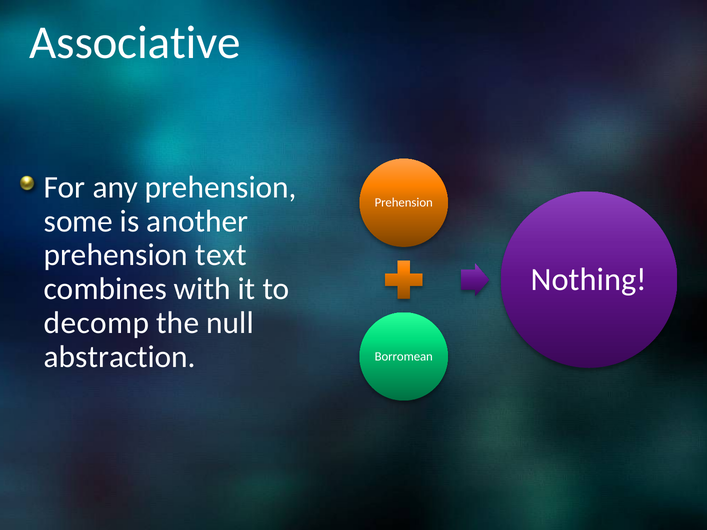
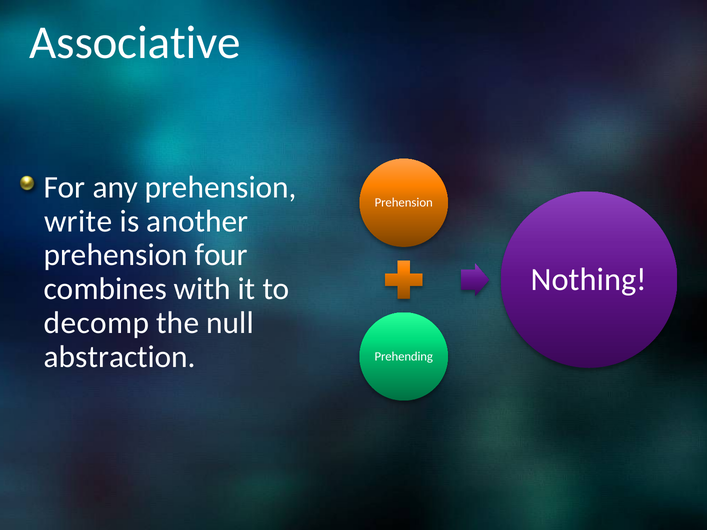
some: some -> write
text: text -> four
Borromean: Borromean -> Prehending
